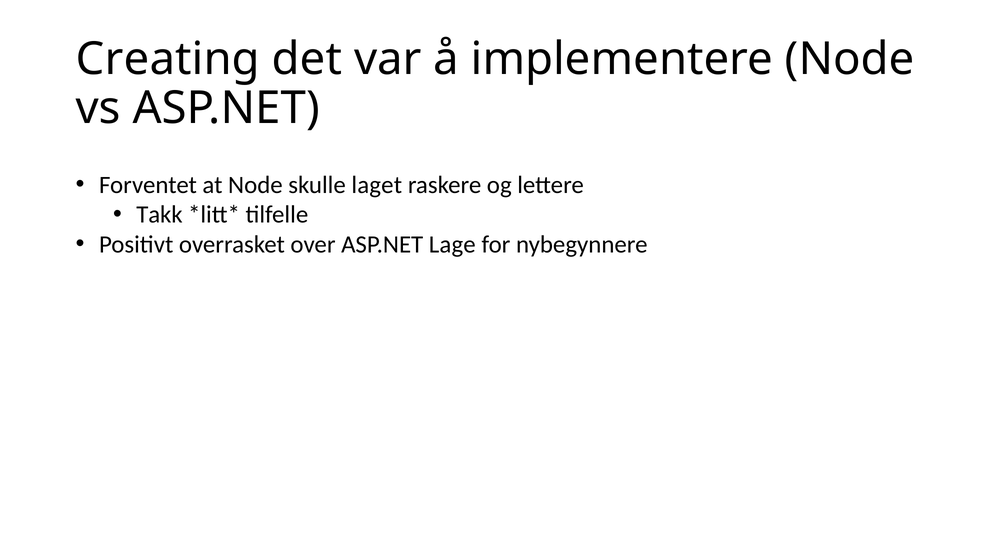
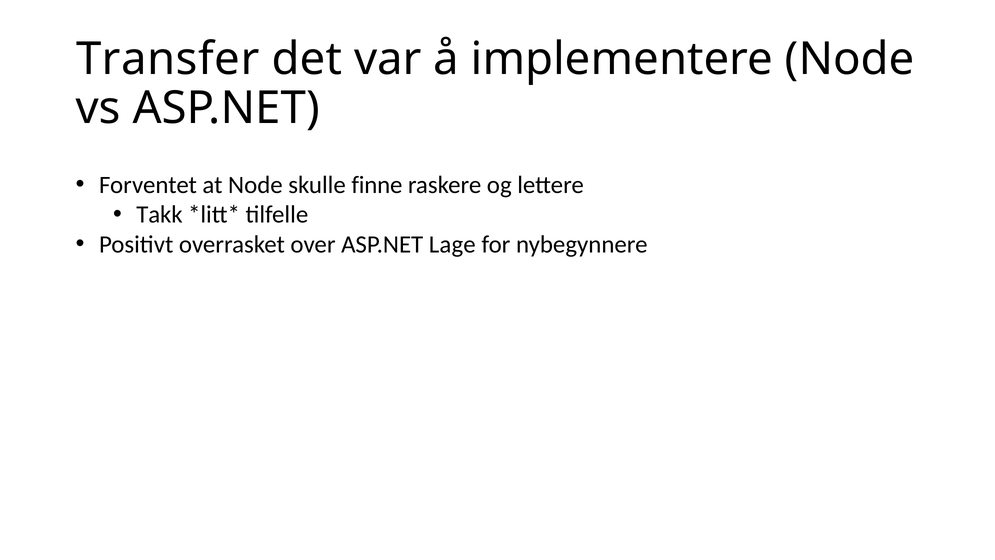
Creating: Creating -> Transfer
laget: laget -> finne
